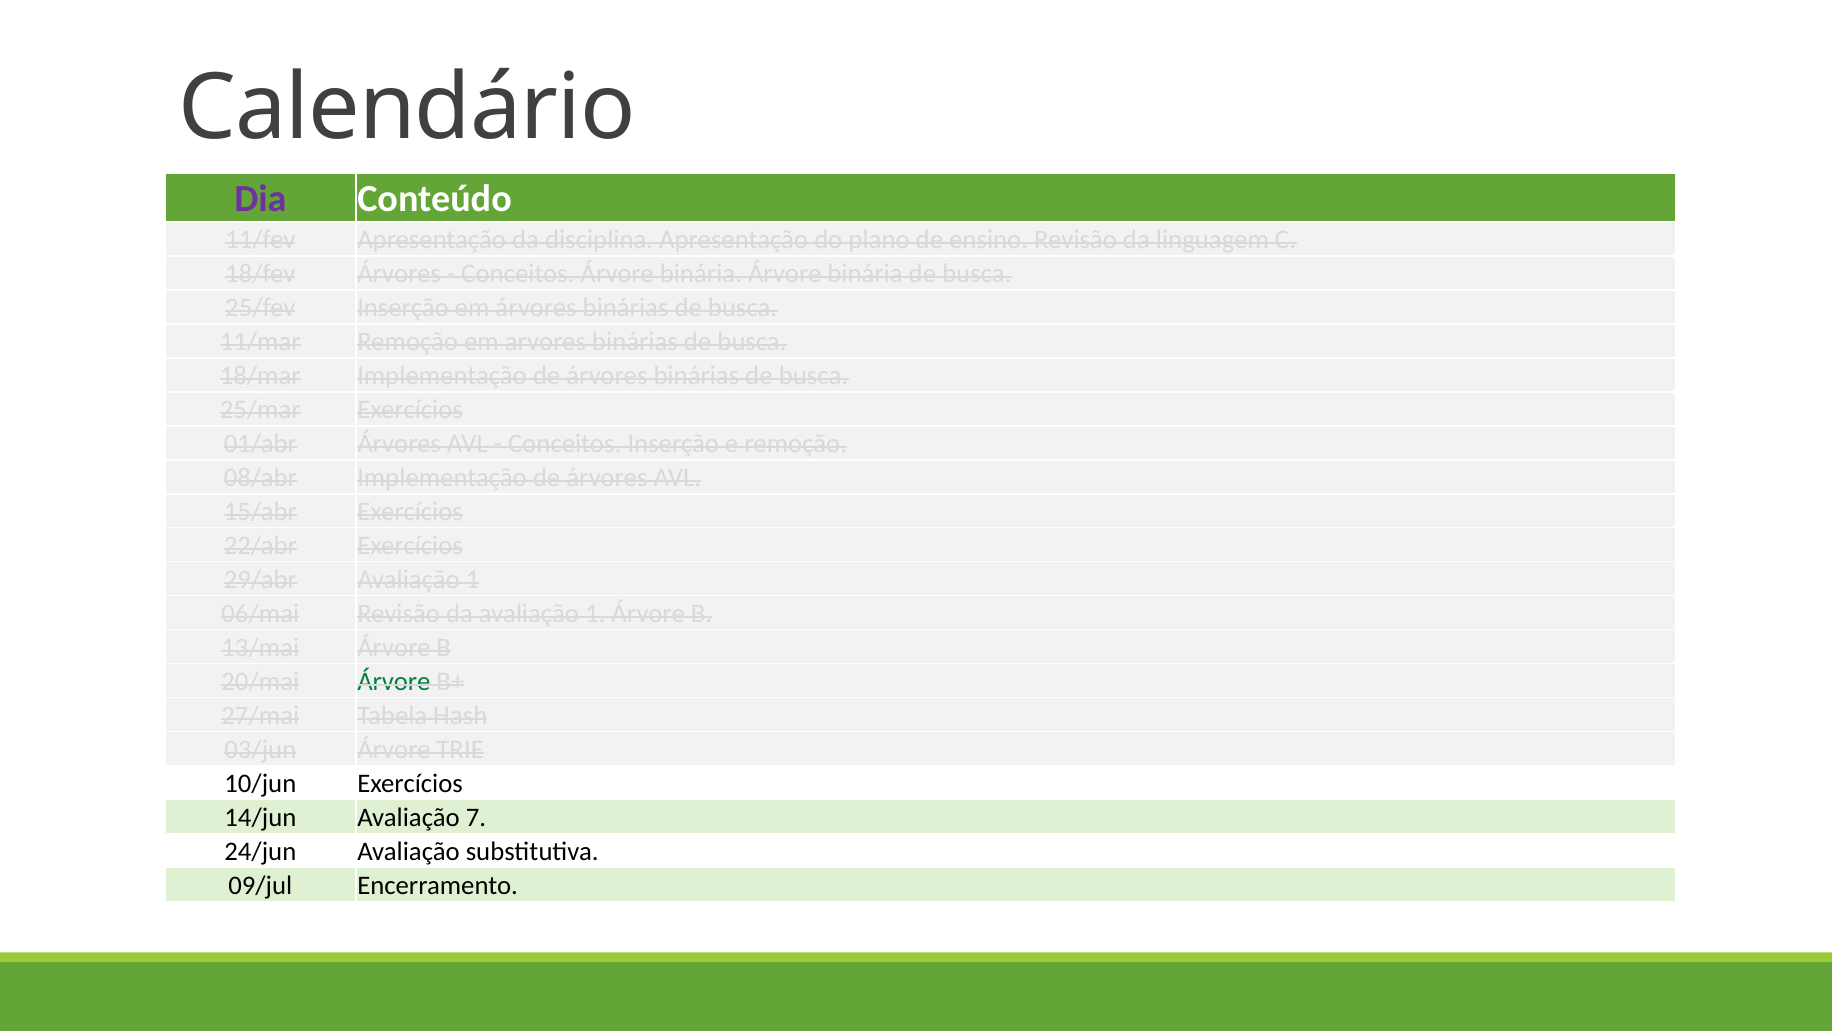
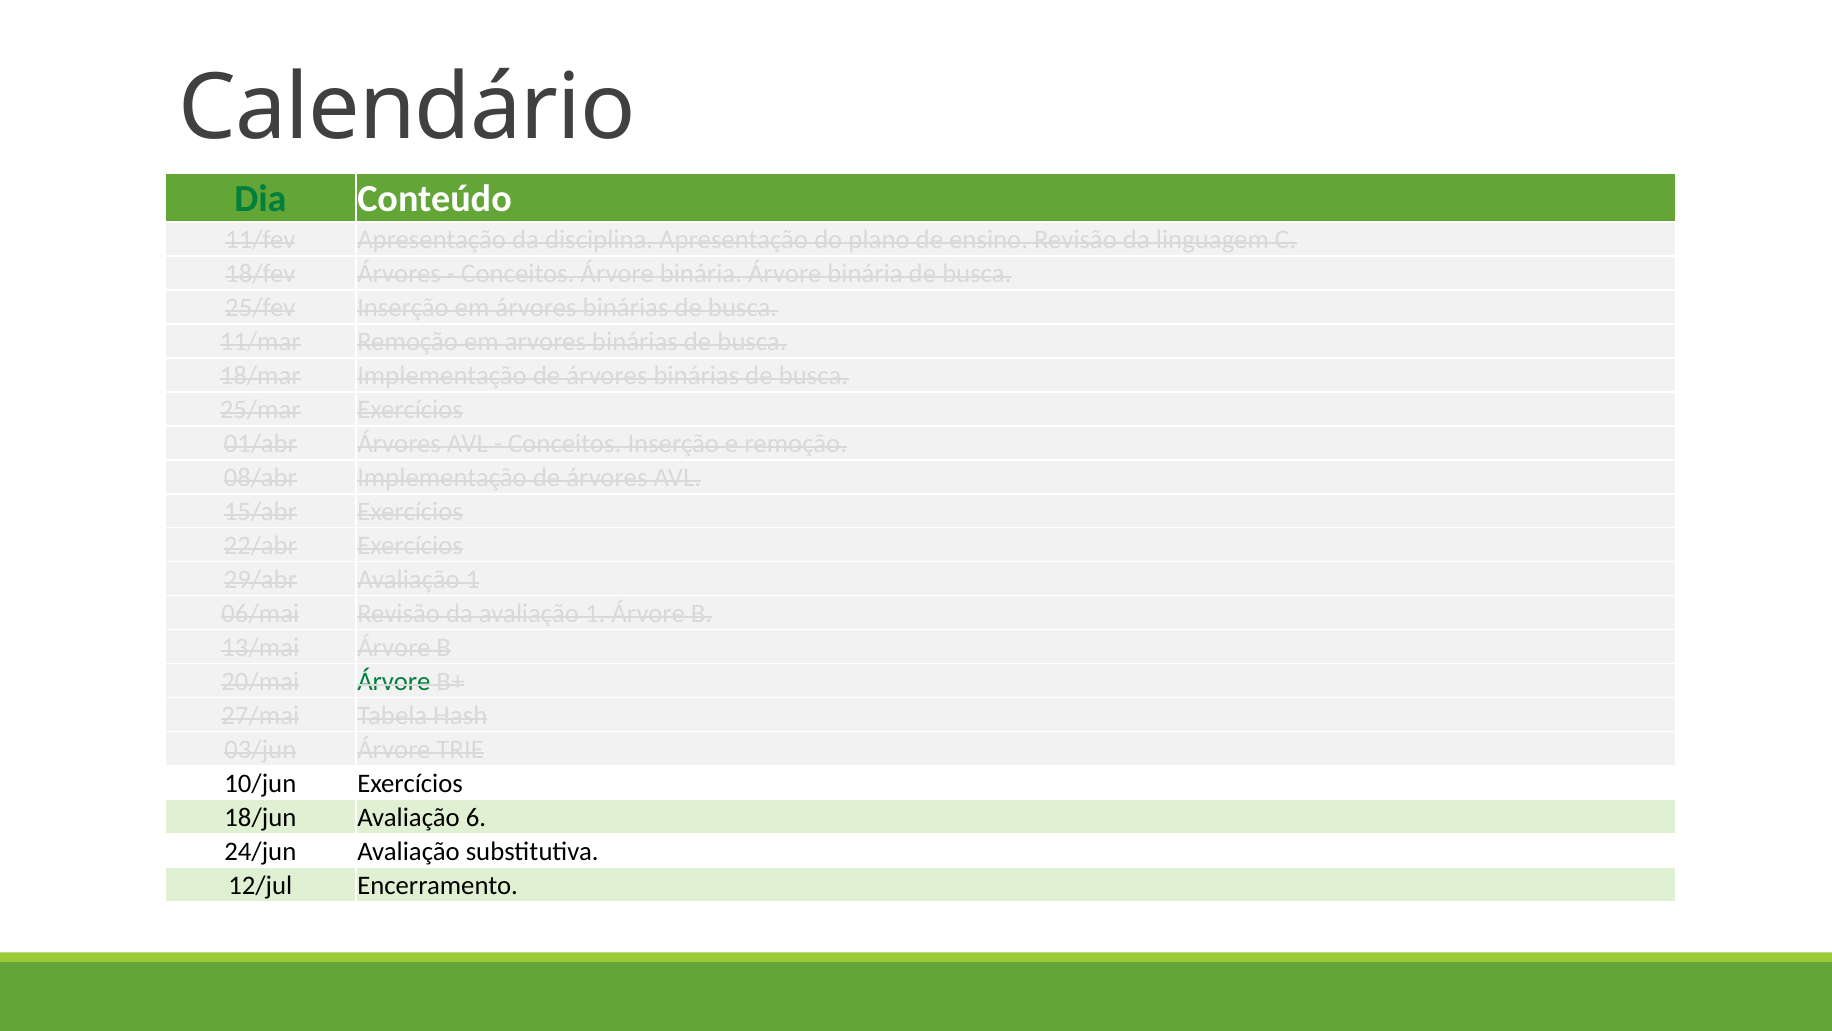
Dia colour: purple -> green
14/jun: 14/jun -> 18/jun
7: 7 -> 6
09/jul: 09/jul -> 12/jul
